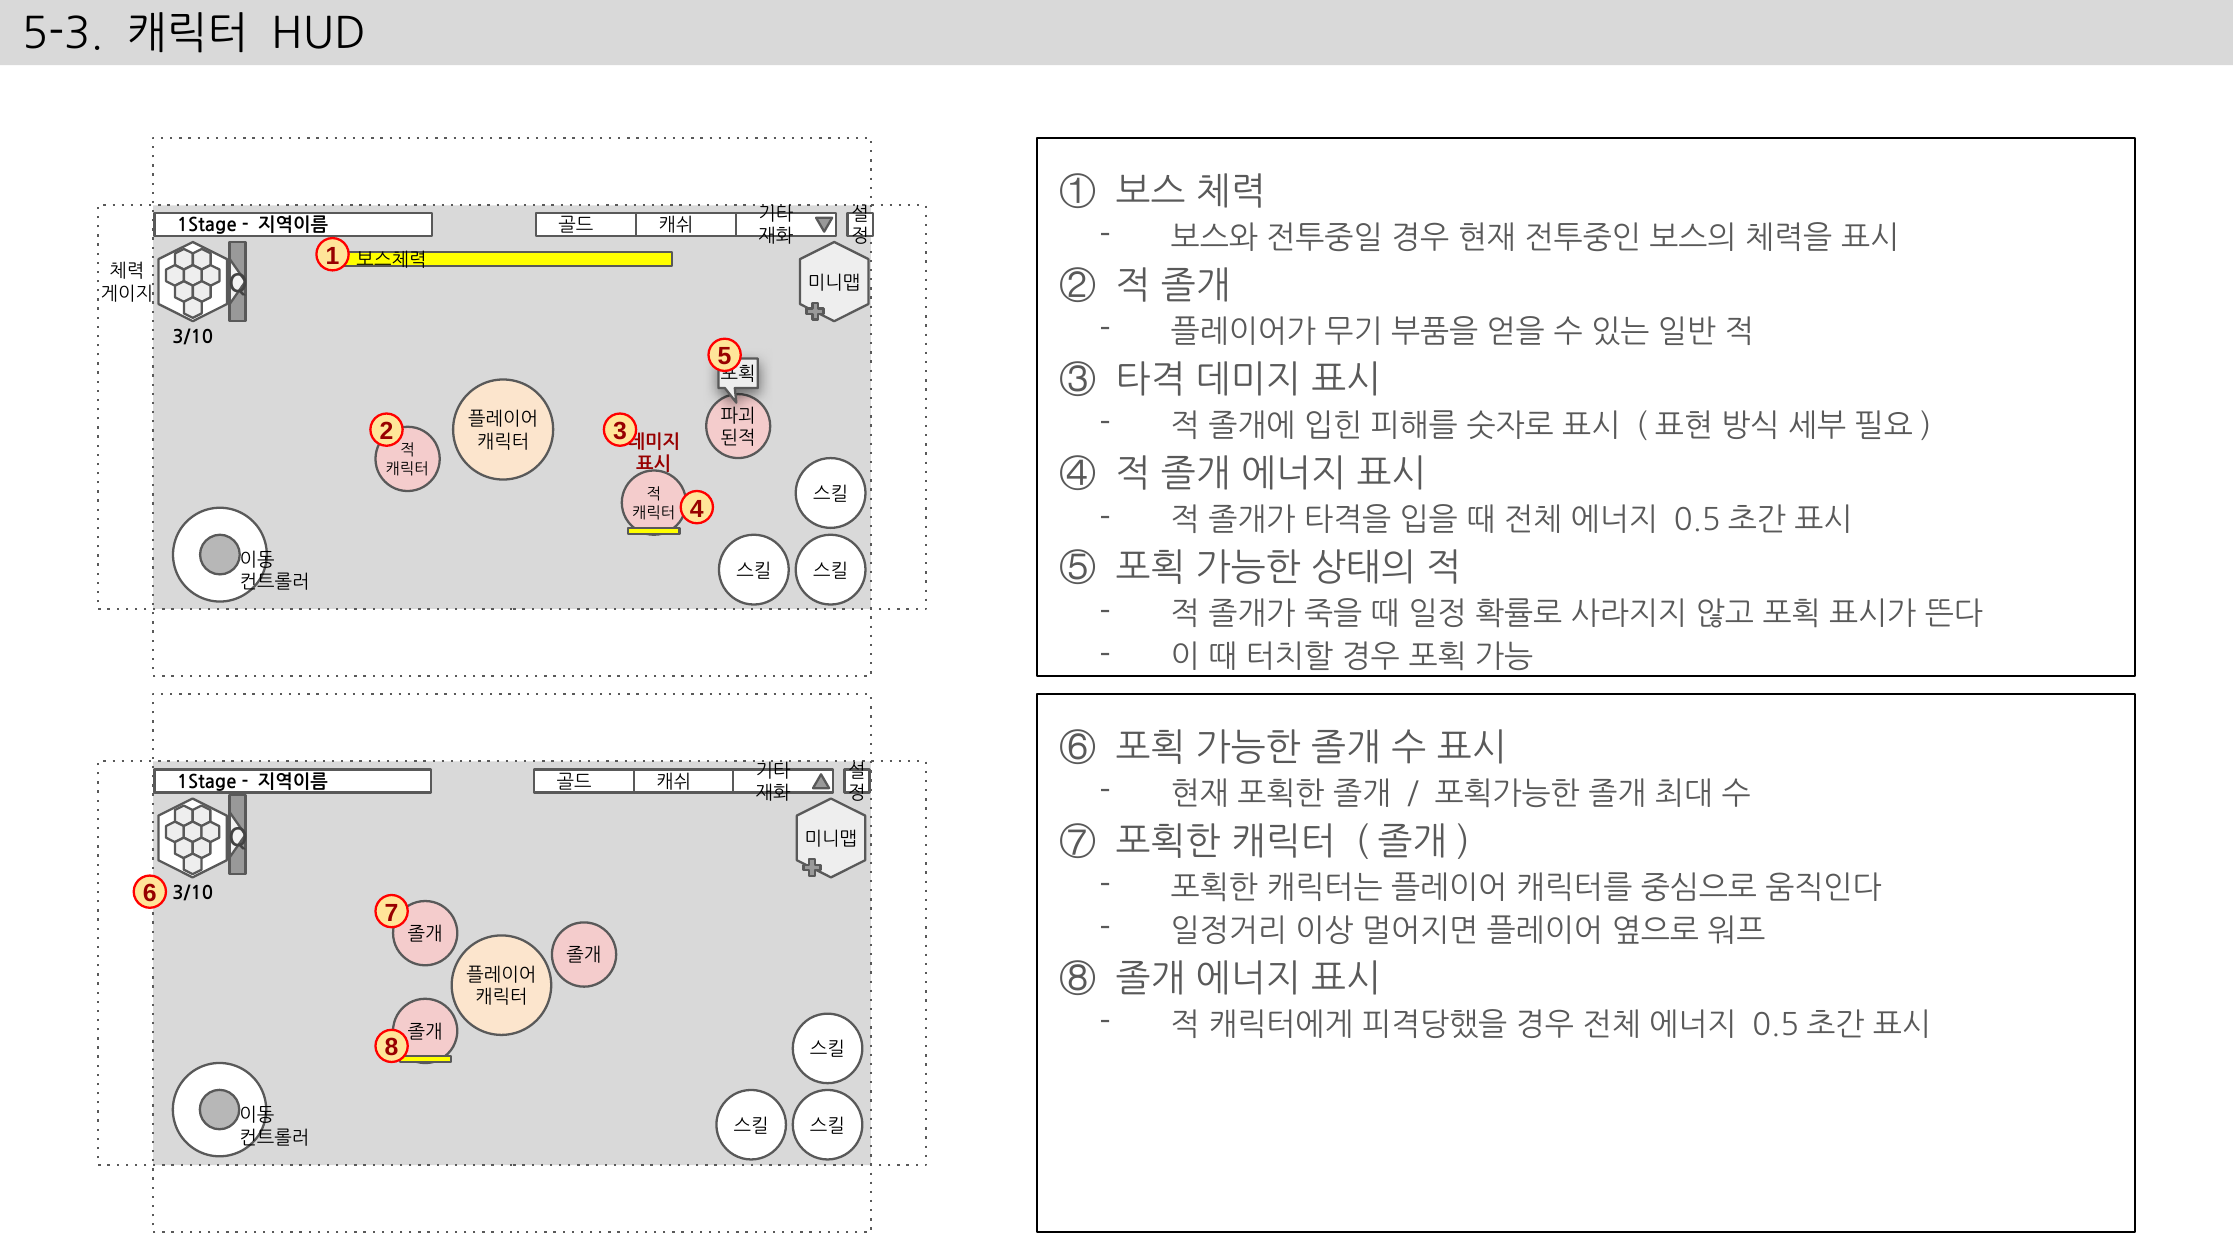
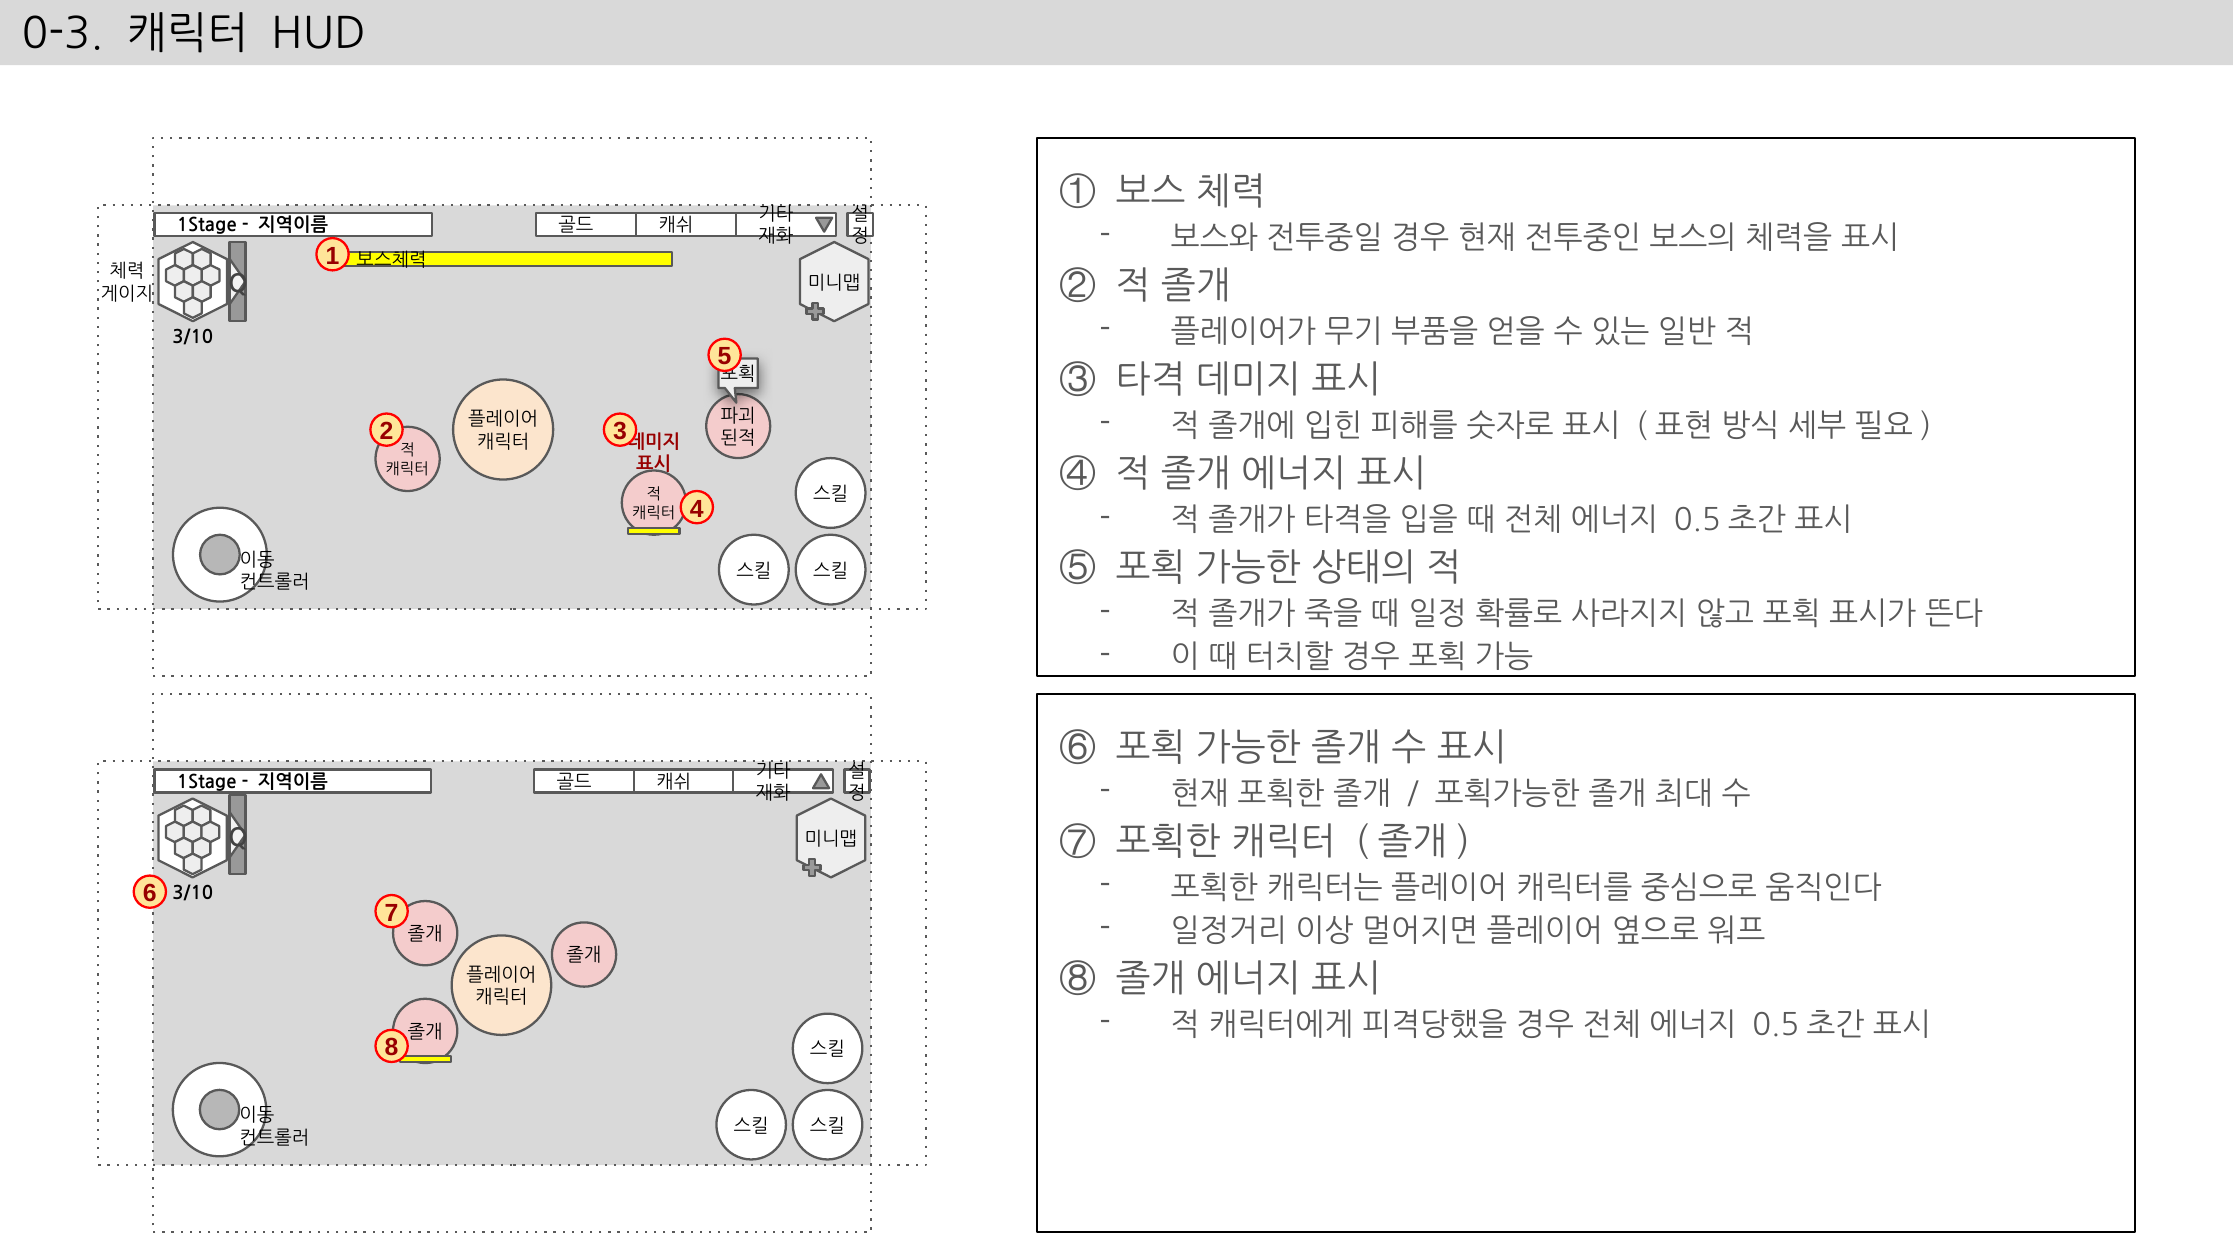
5-3: 5-3 -> 0-3
